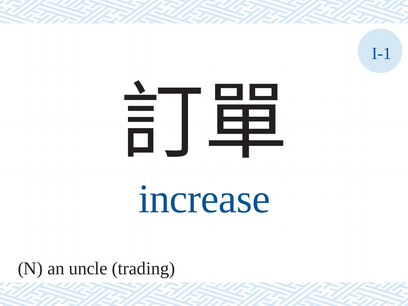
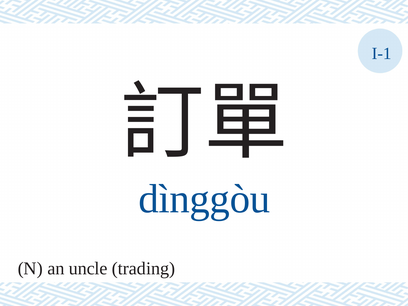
increase: increase -> dìnggòu
